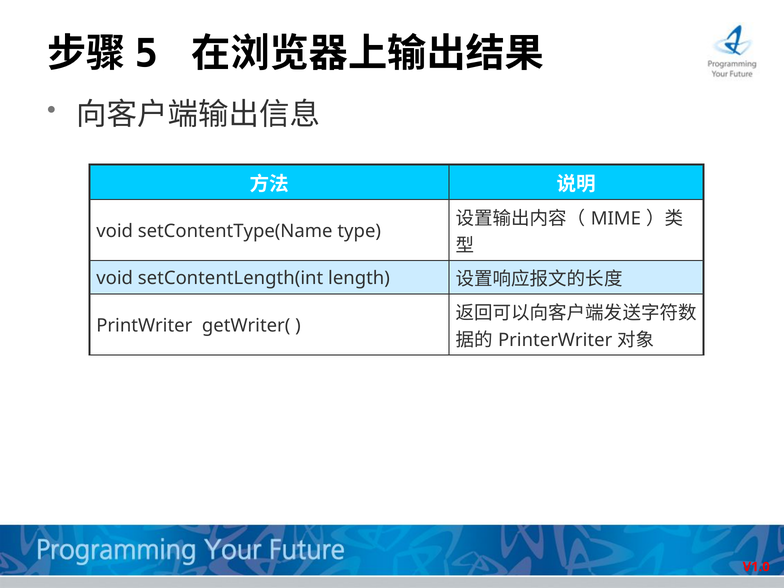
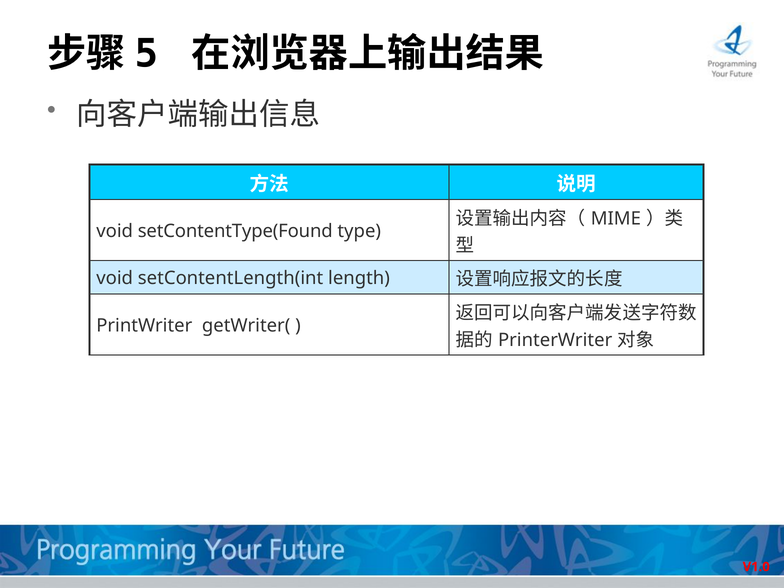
setContentType(Name: setContentType(Name -> setContentType(Found
